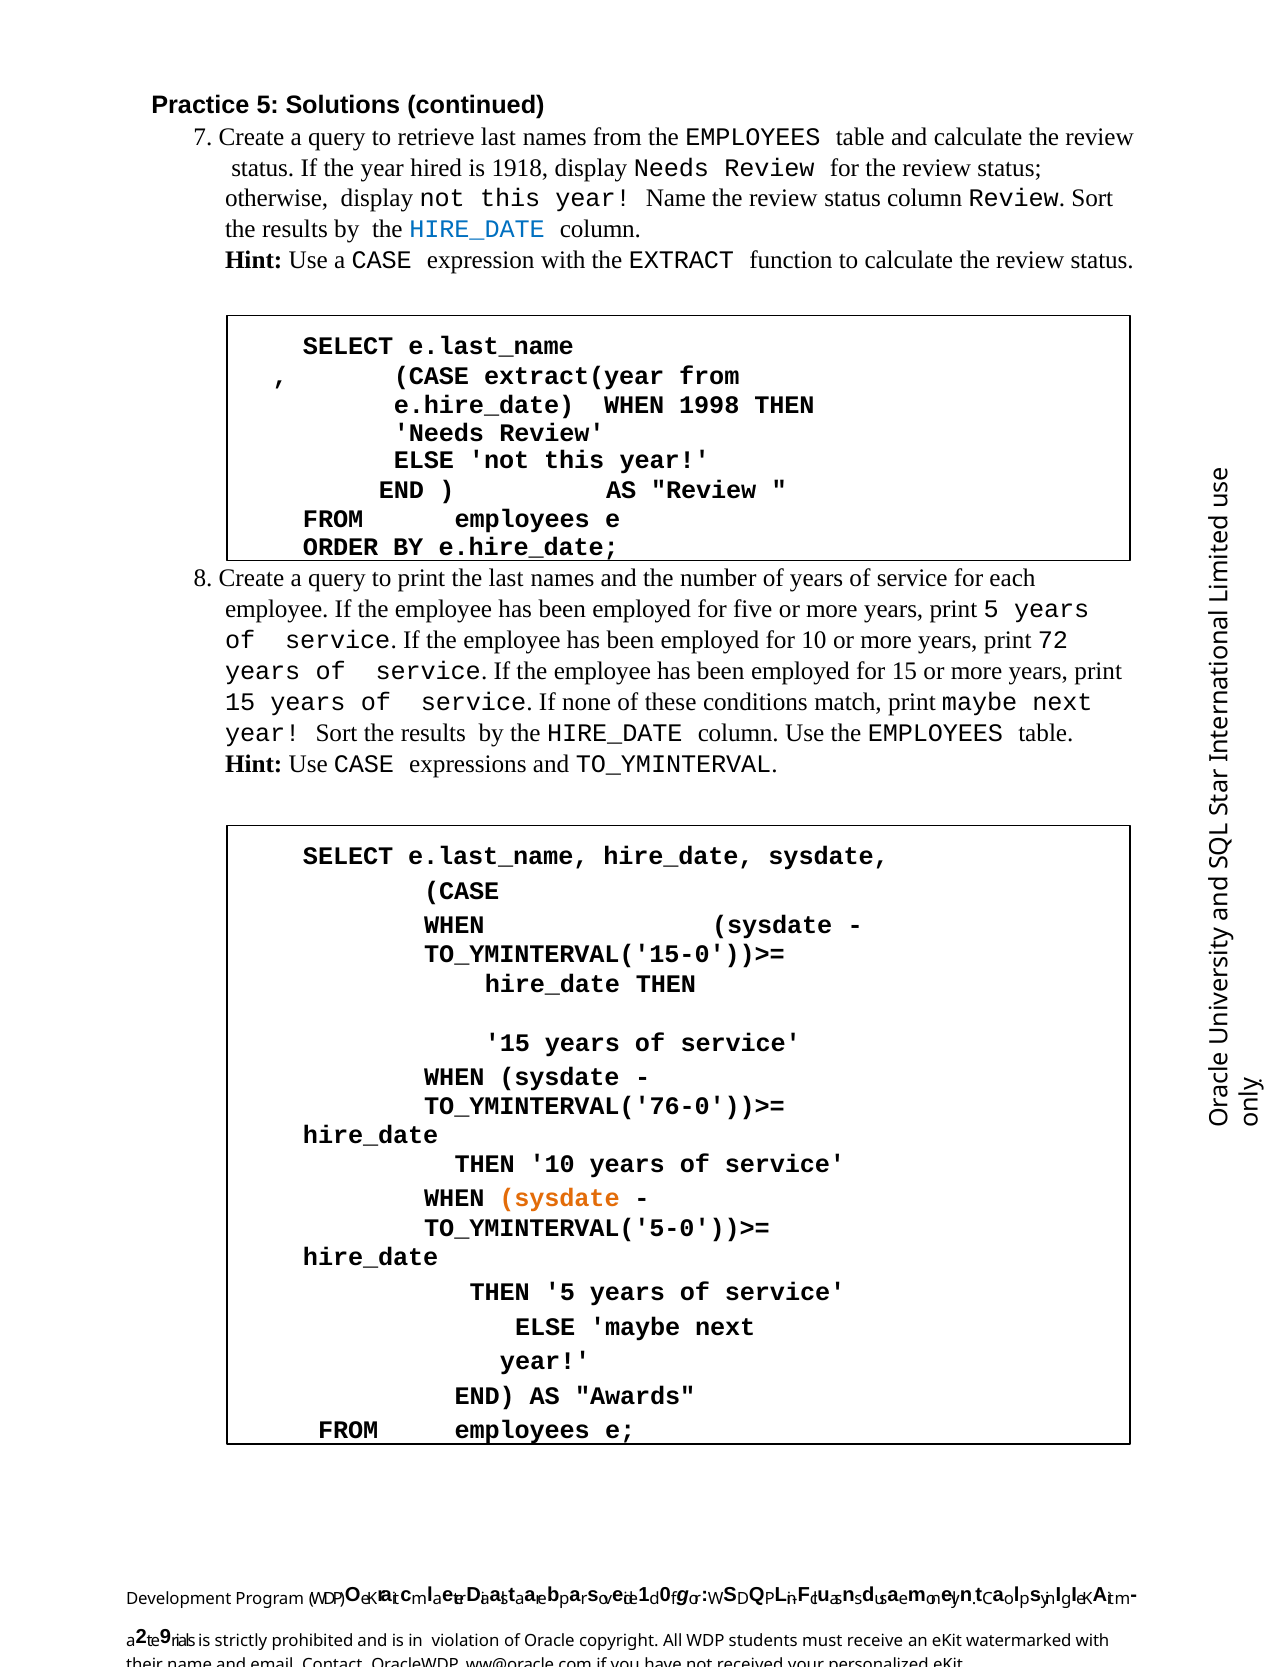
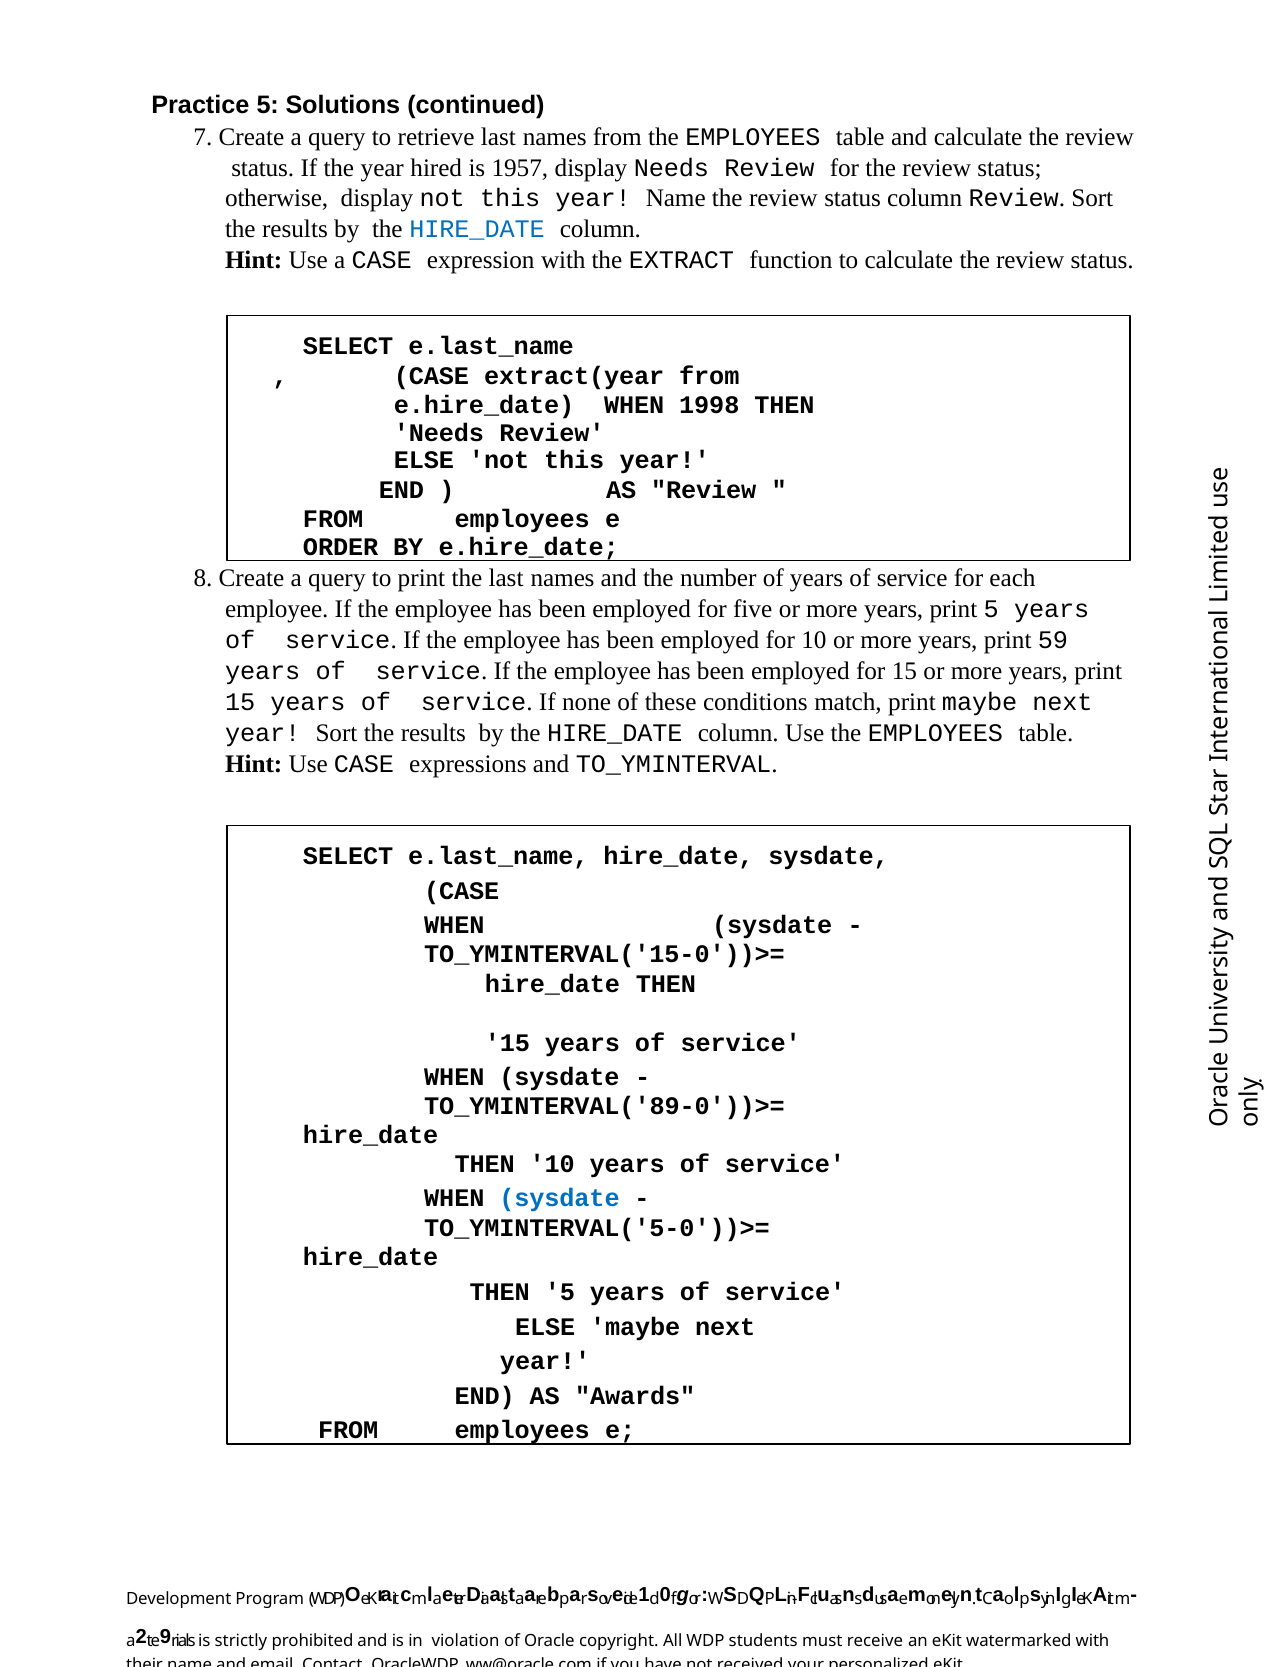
1918: 1918 -> 1957
72: 72 -> 59
TO_YMINTERVAL('76-0'))>=: TO_YMINTERVAL('76-0'))>= -> TO_YMINTERVAL('89-0'))>=
sysdate at (559, 1199) colour: orange -> blue
